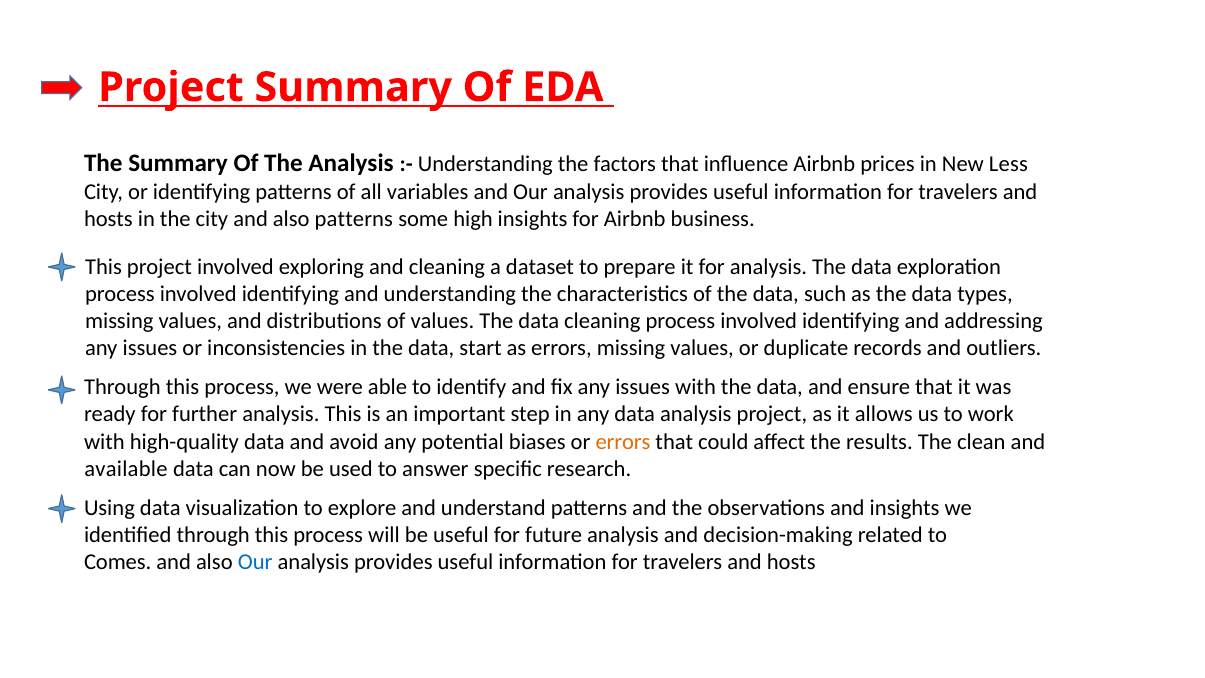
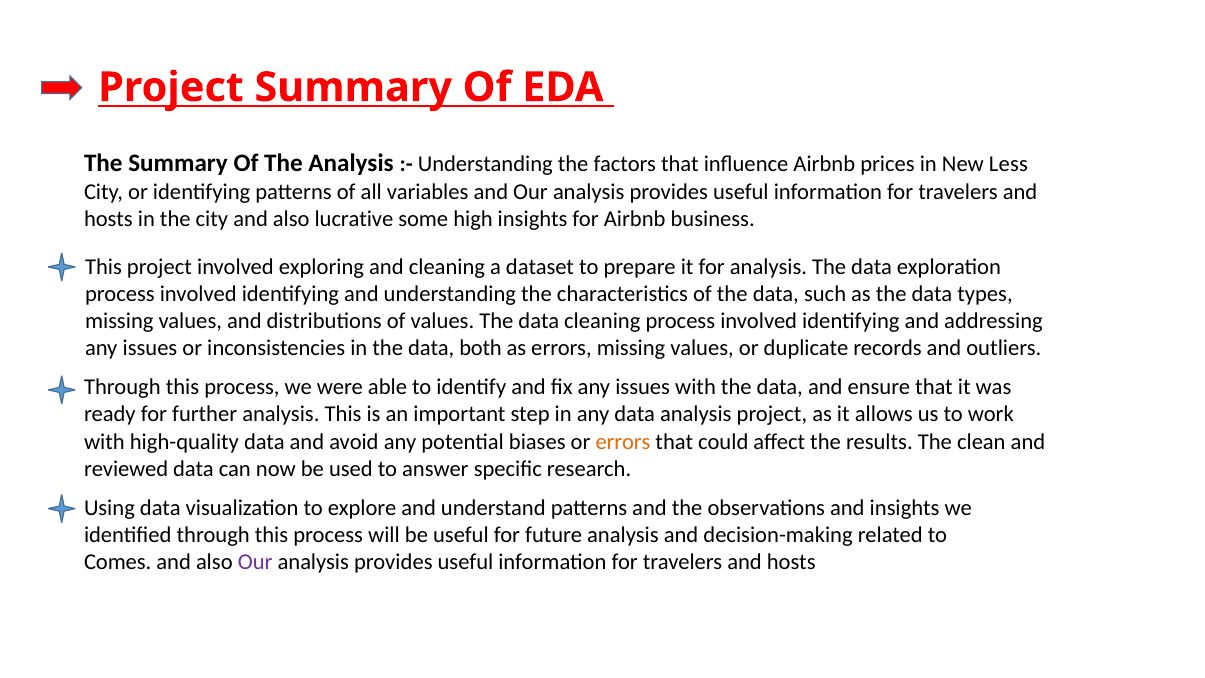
also patterns: patterns -> lucrative
start: start -> both
available: available -> reviewed
Our at (255, 562) colour: blue -> purple
